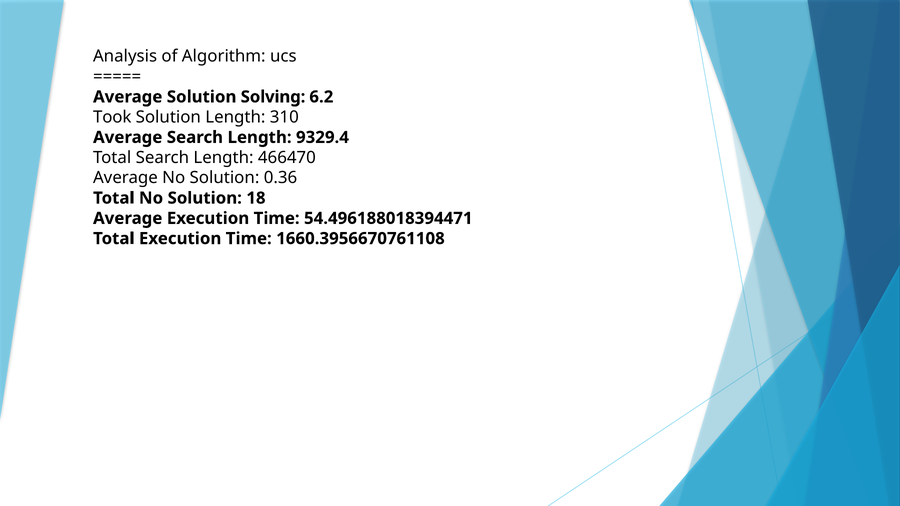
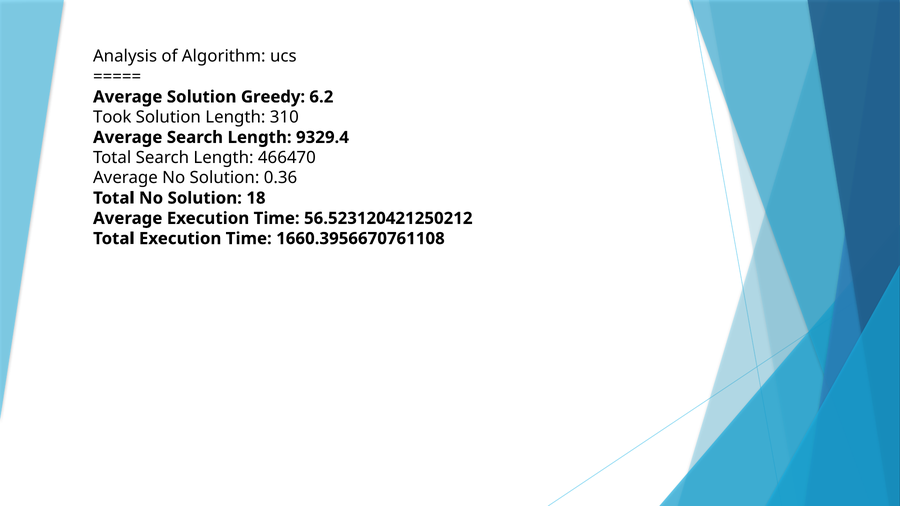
Solving: Solving -> Greedy
54.496188018394471: 54.496188018394471 -> 56.523120421250212
